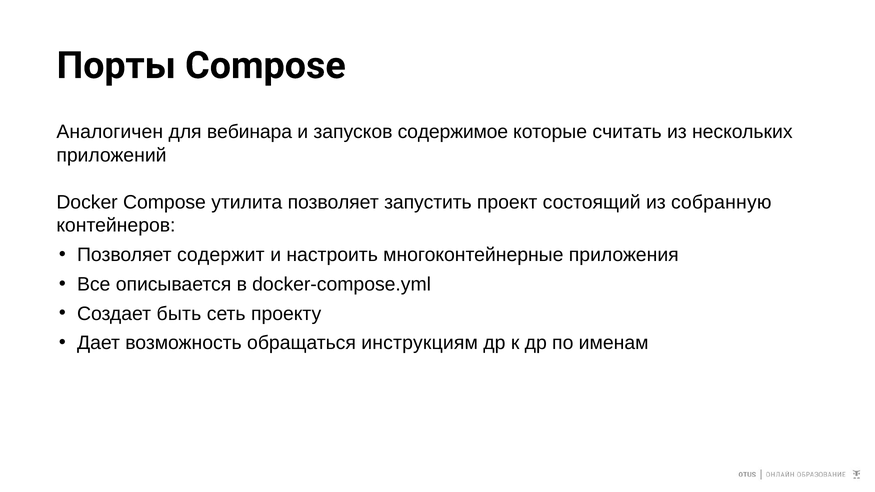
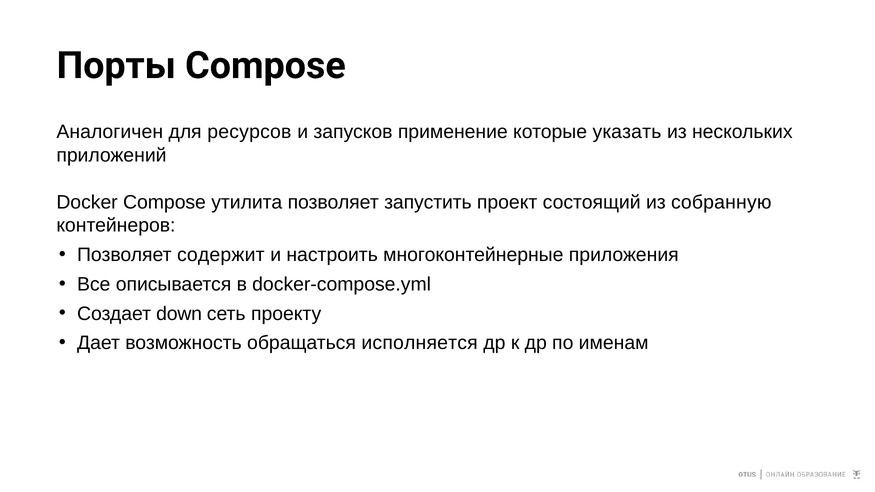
вебинара: вебинара -> ресурсов
содержимое: содержимое -> применение
считать: считать -> указать
быть: быть -> down
инструкциям: инструкциям -> исполняется
